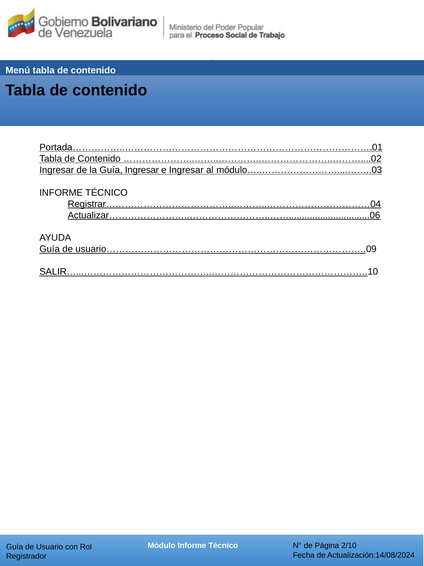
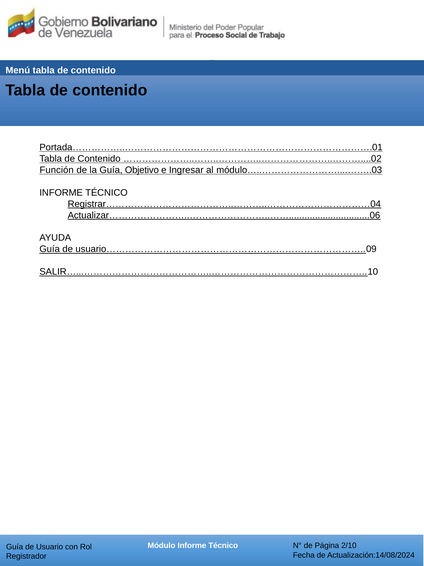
Ingresar at (57, 170): Ingresar -> Función
Guía Ingresar: Ingresar -> Objetivo
